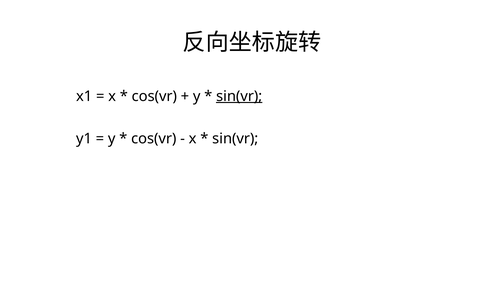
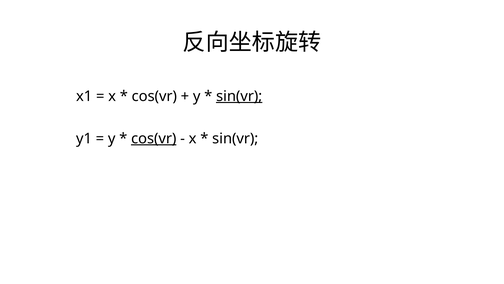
cos(vr at (154, 138) underline: none -> present
